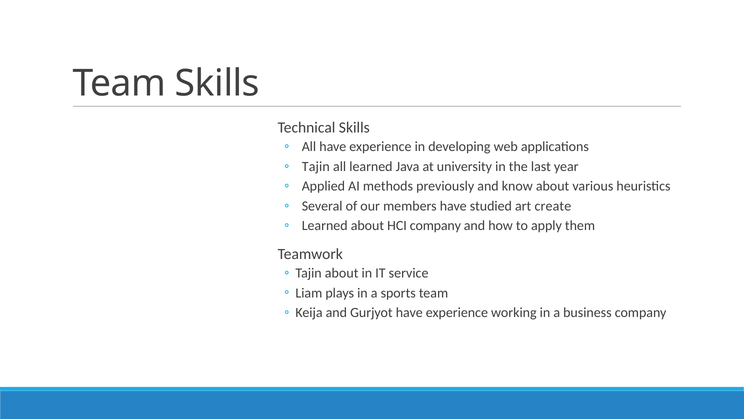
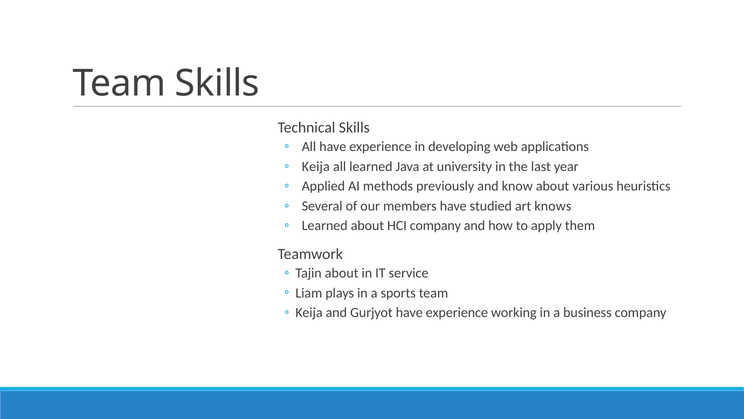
Tajin at (316, 166): Tajin -> Keija
create: create -> knows
